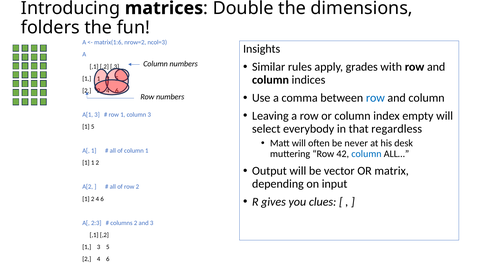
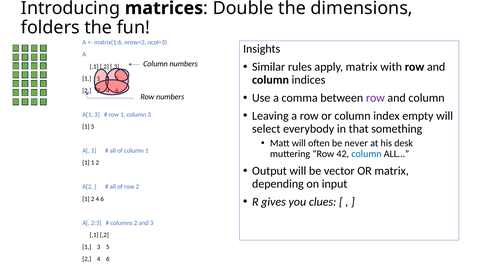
apply grades: grades -> matrix
row at (375, 98) colour: blue -> purple
regardless: regardless -> something
